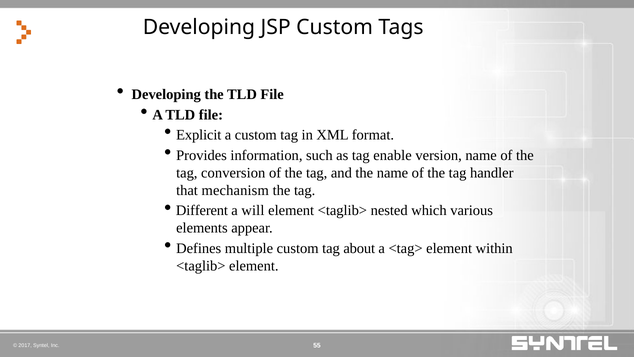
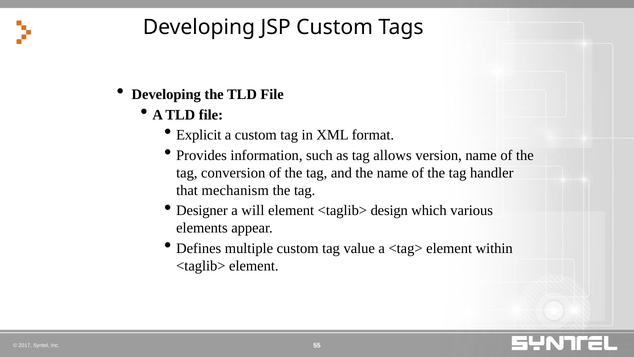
enable: enable -> allows
Different: Different -> Designer
nested: nested -> design
about: about -> value
